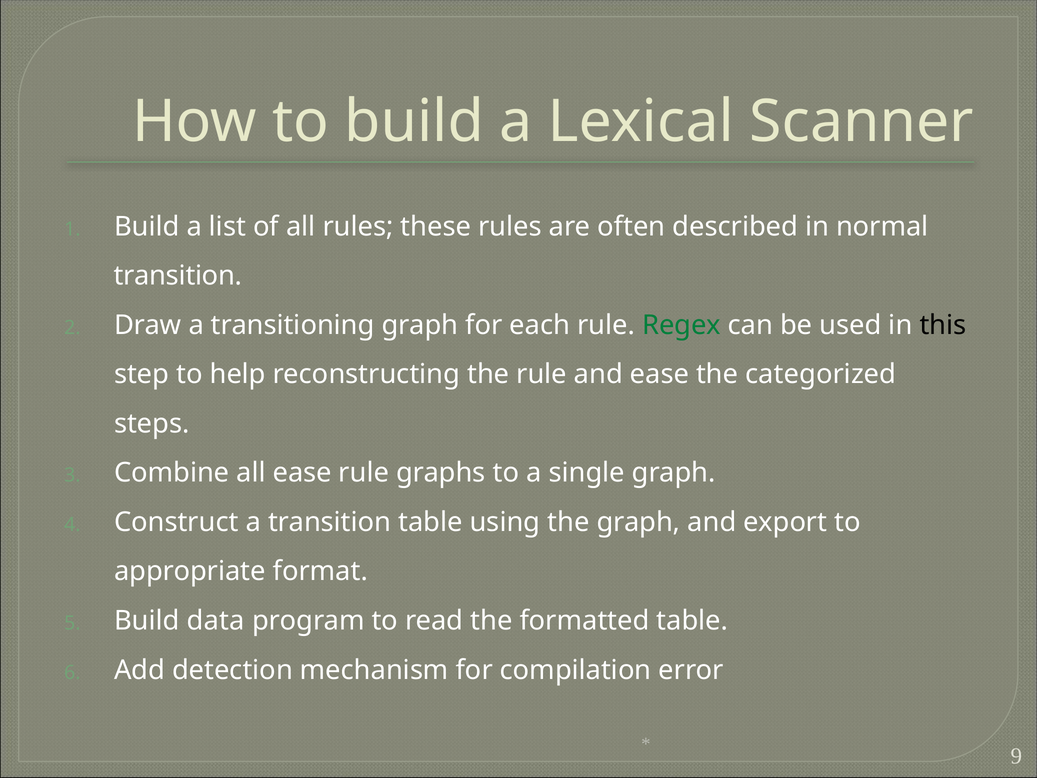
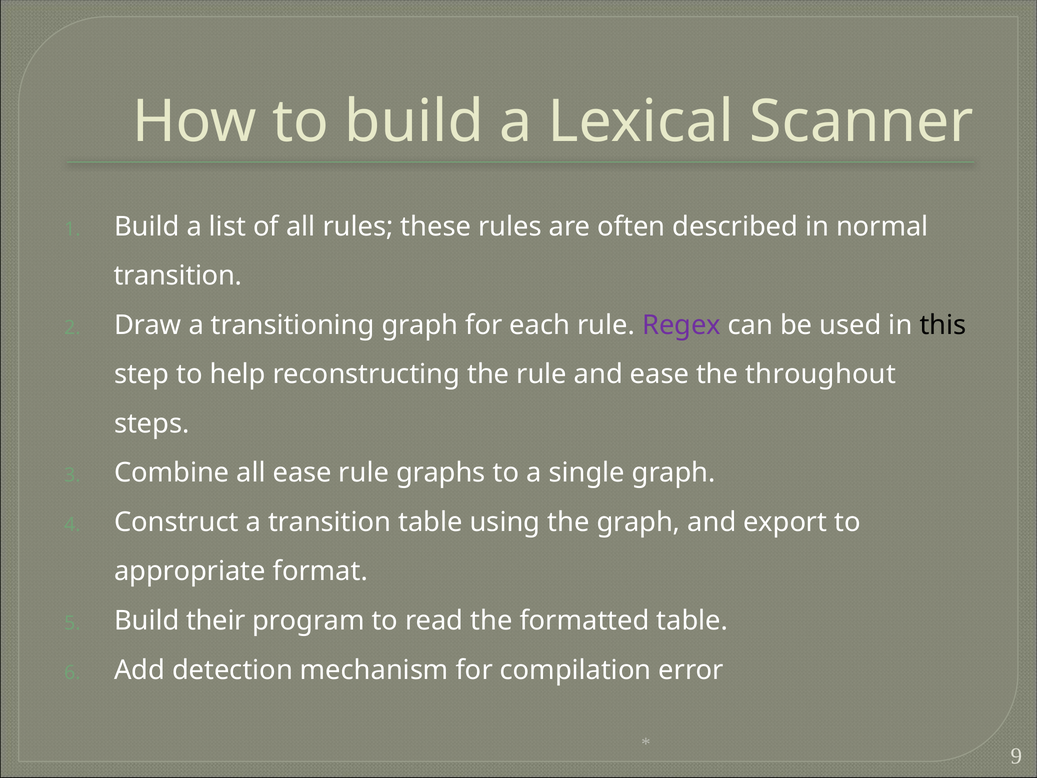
Regex colour: green -> purple
categorized: categorized -> throughout
data: data -> their
